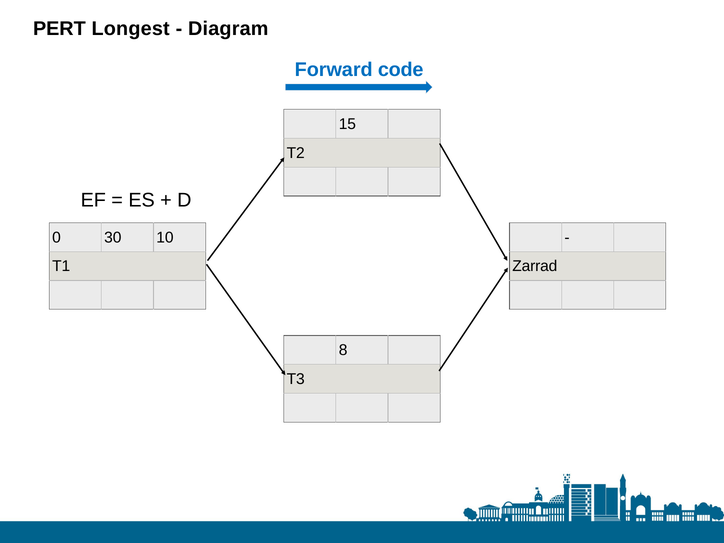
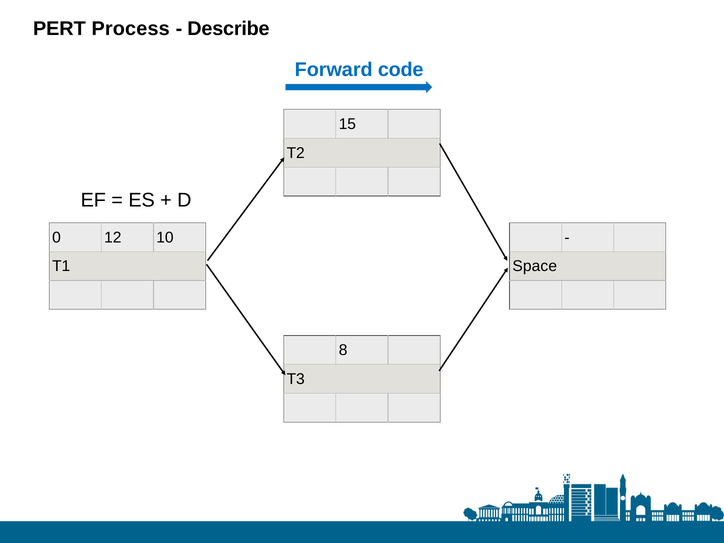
Longest: Longest -> Process
Diagram: Diagram -> Describe
30: 30 -> 12
Zarrad: Zarrad -> Space
